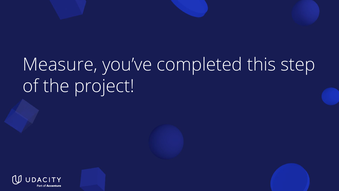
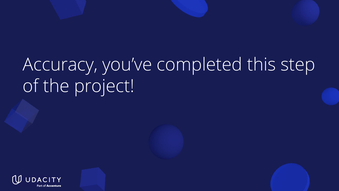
Measure: Measure -> Accuracy
